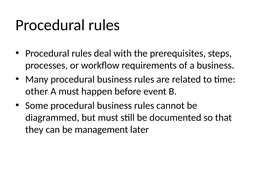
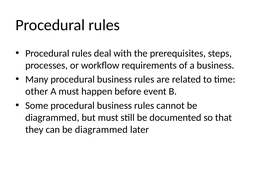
can be management: management -> diagrammed
